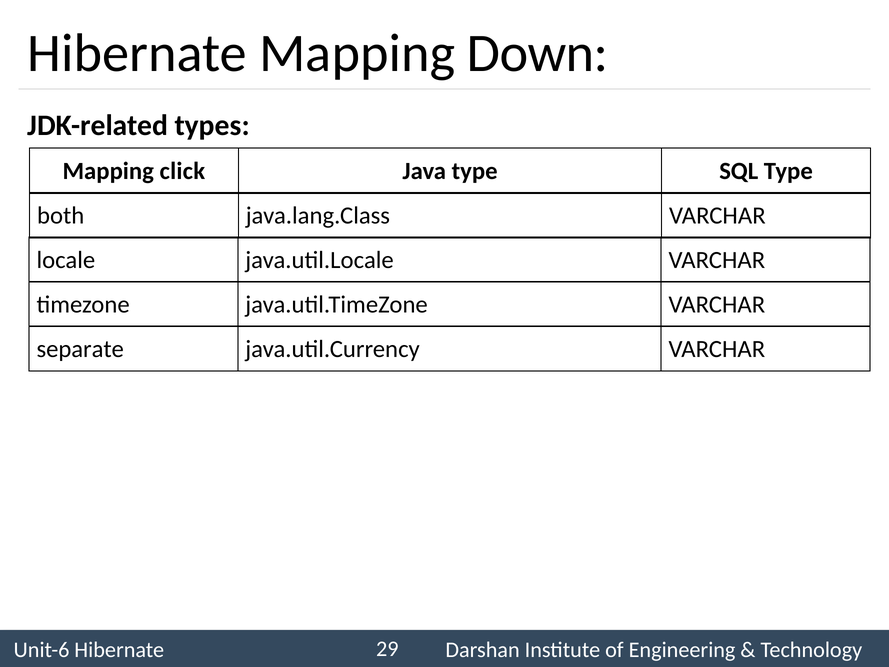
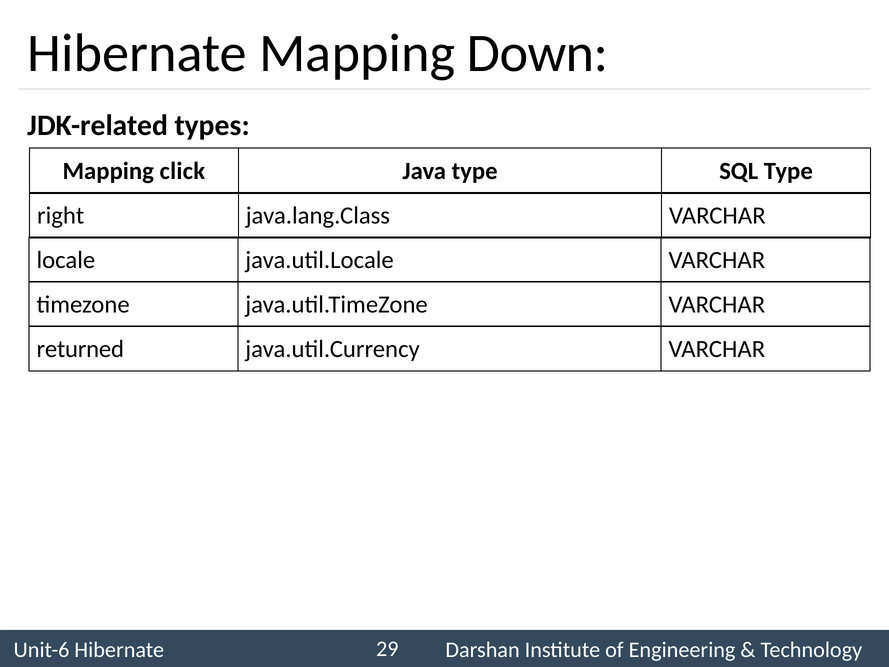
both: both -> right
separate: separate -> returned
